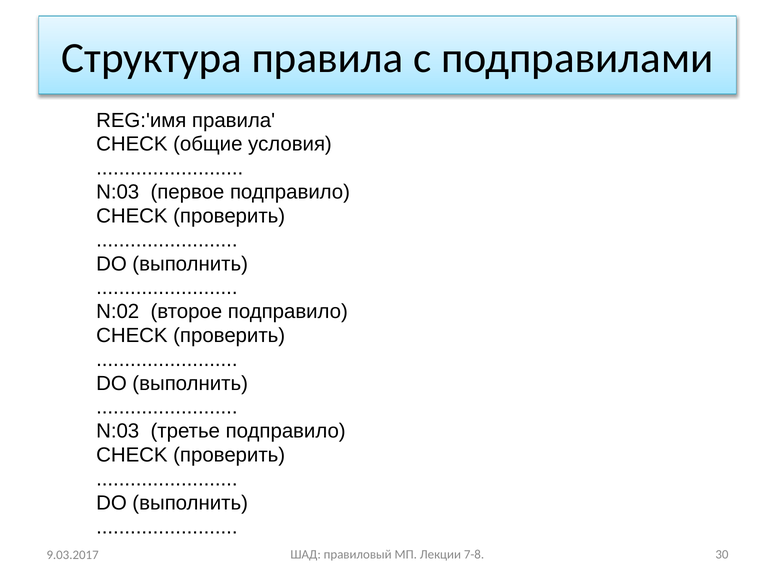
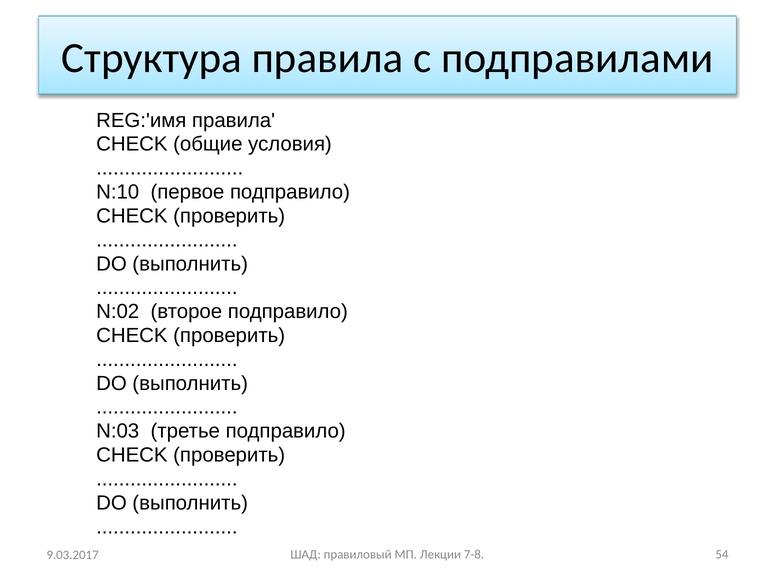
N:03 at (118, 192): N:03 -> N:10
30: 30 -> 54
